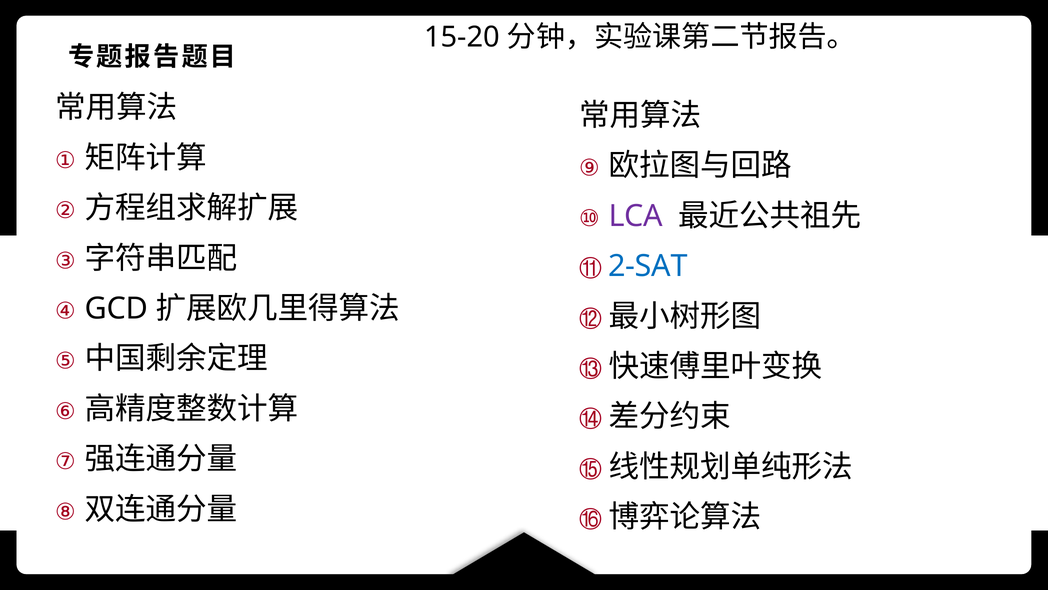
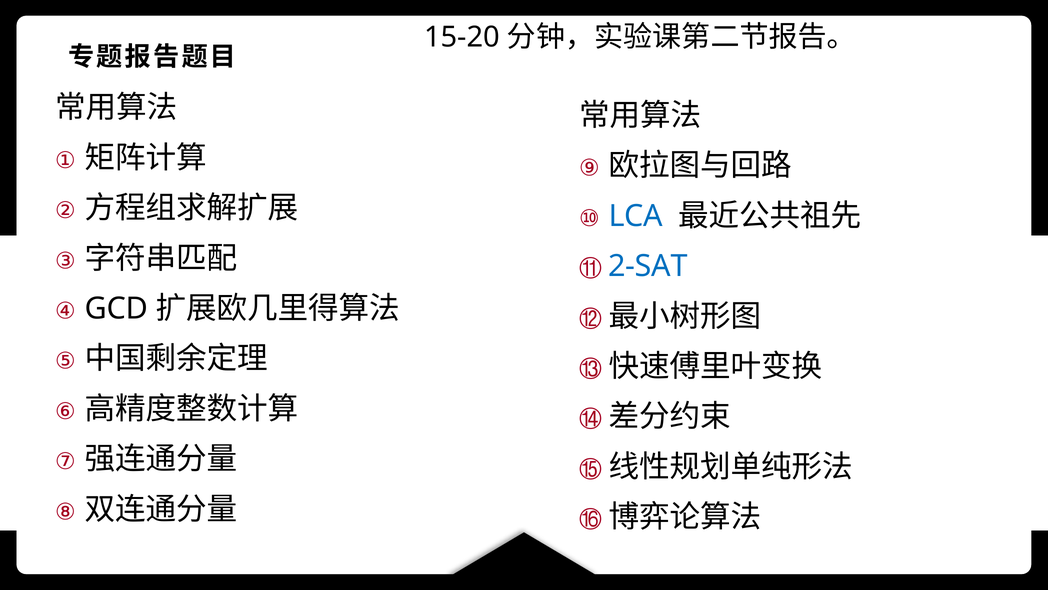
LCA colour: purple -> blue
